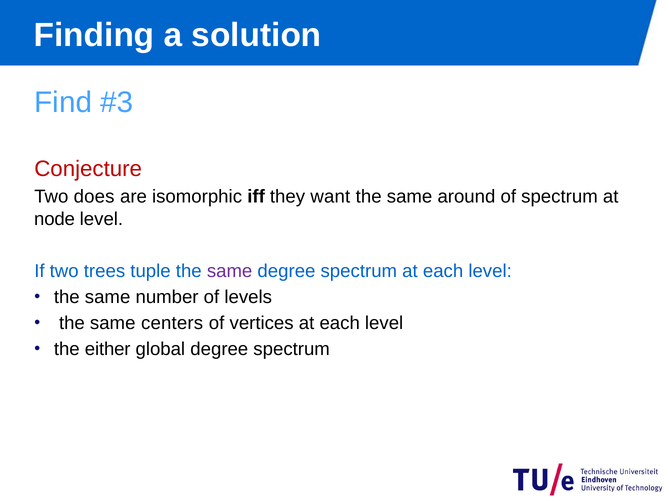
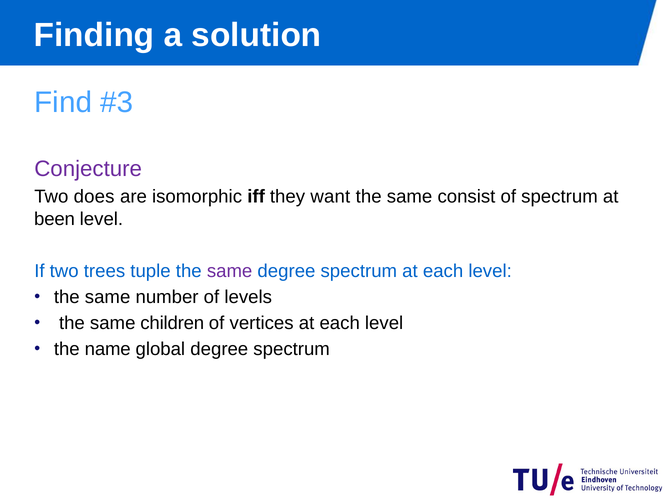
Conjecture colour: red -> purple
around: around -> consist
node: node -> been
centers: centers -> children
either: either -> name
